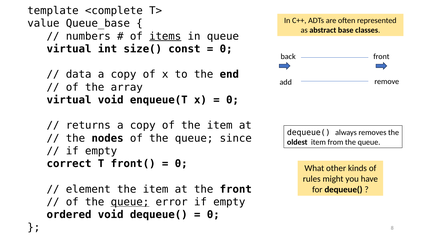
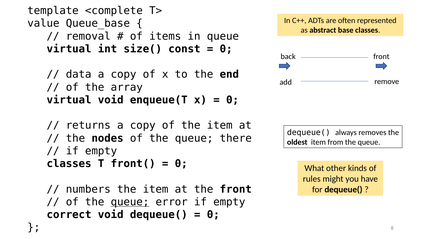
numbers: numbers -> removal
items underline: present -> none
since: since -> there
correct at (69, 164): correct -> classes
element: element -> numbers
ordered: ordered -> correct
